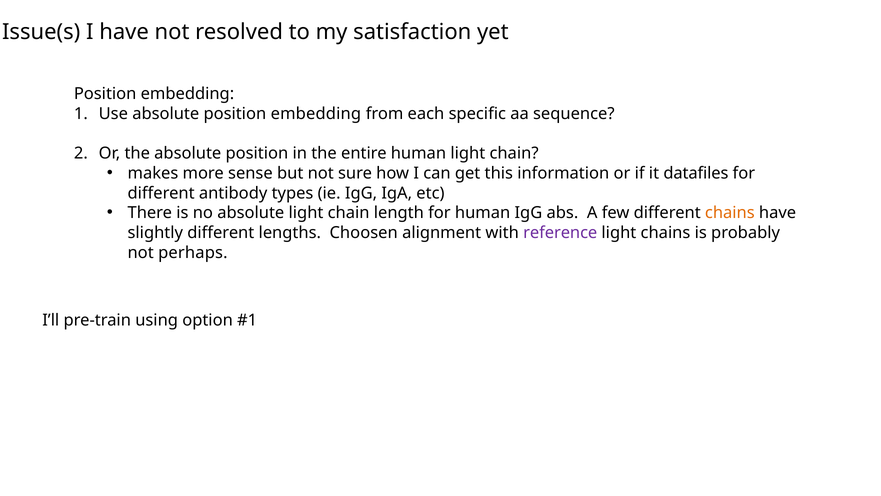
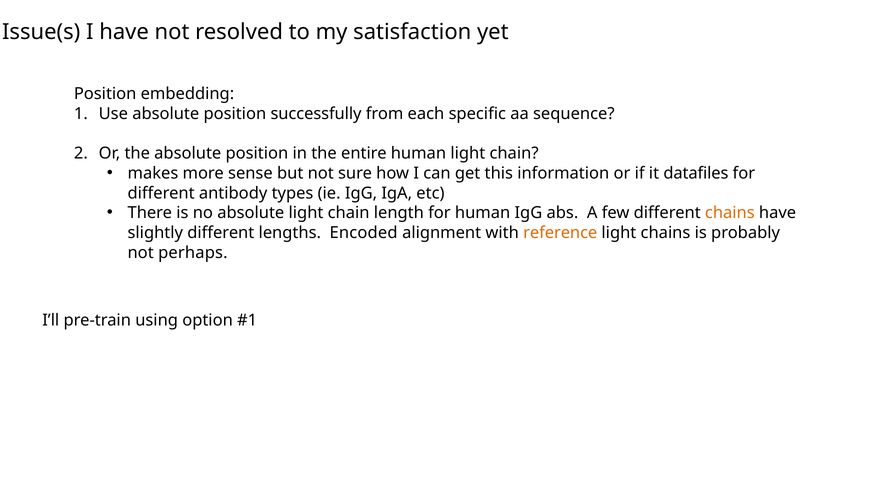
absolute position embedding: embedding -> successfully
Choosen: Choosen -> Encoded
reference colour: purple -> orange
